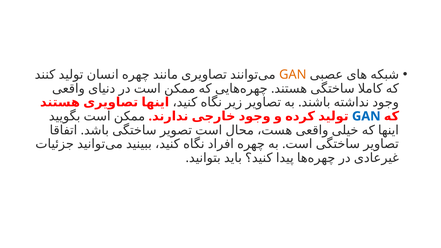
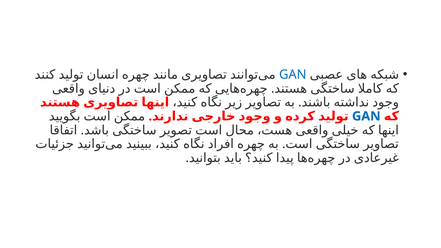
GAN at (293, 75) colour: orange -> blue
